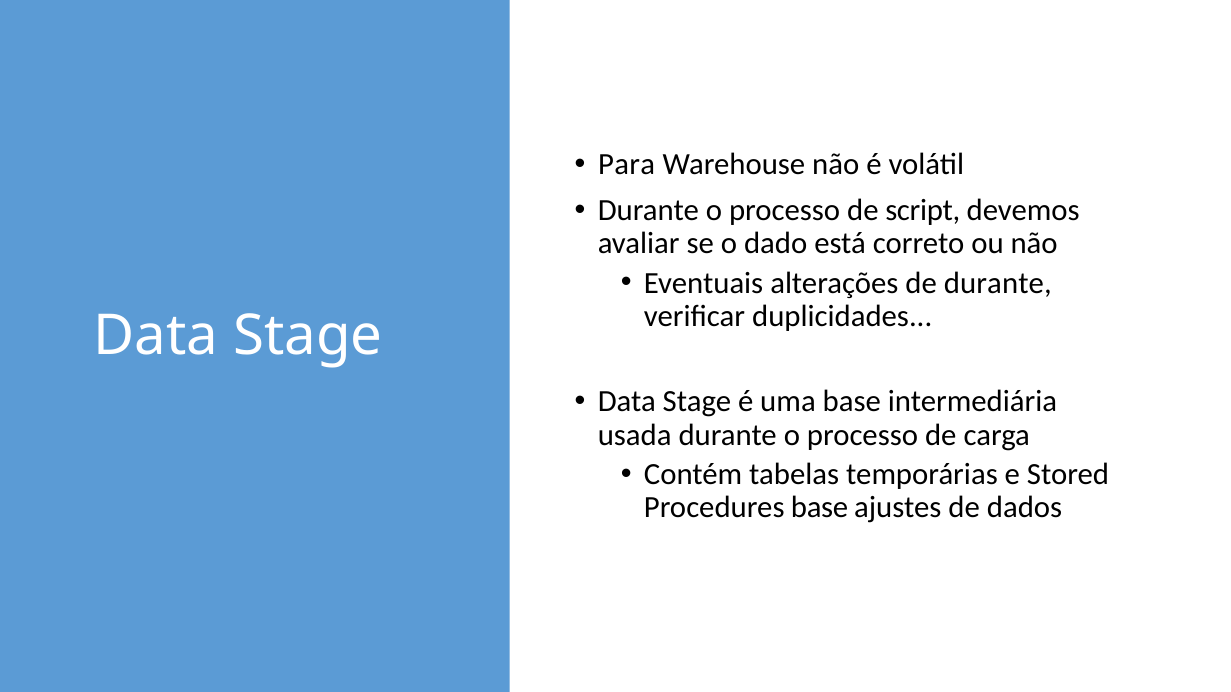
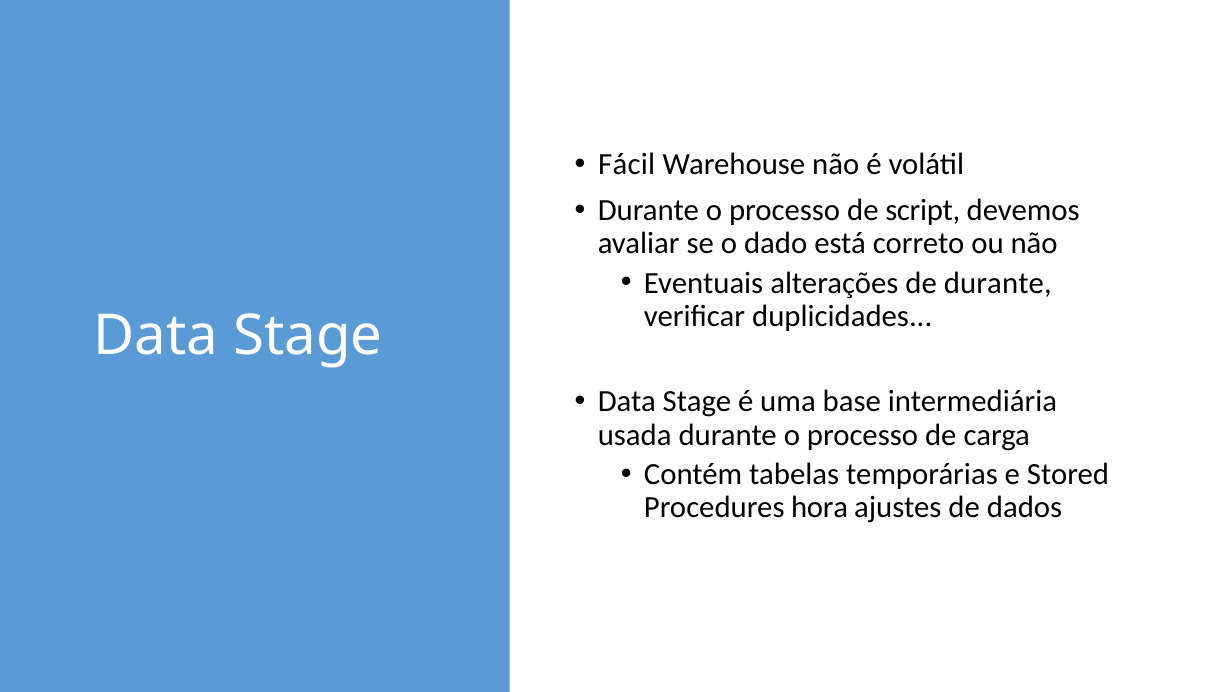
Para: Para -> Fácil
Procedures base: base -> hora
